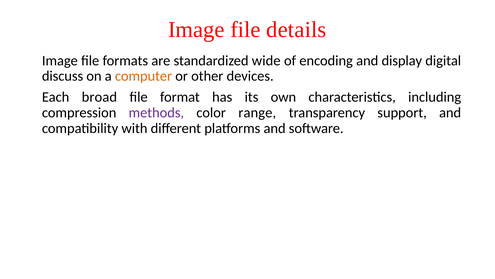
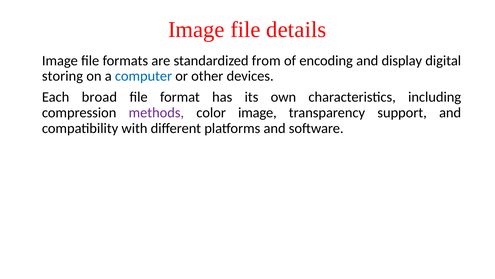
wide: wide -> from
discuss: discuss -> storing
computer colour: orange -> blue
color range: range -> image
